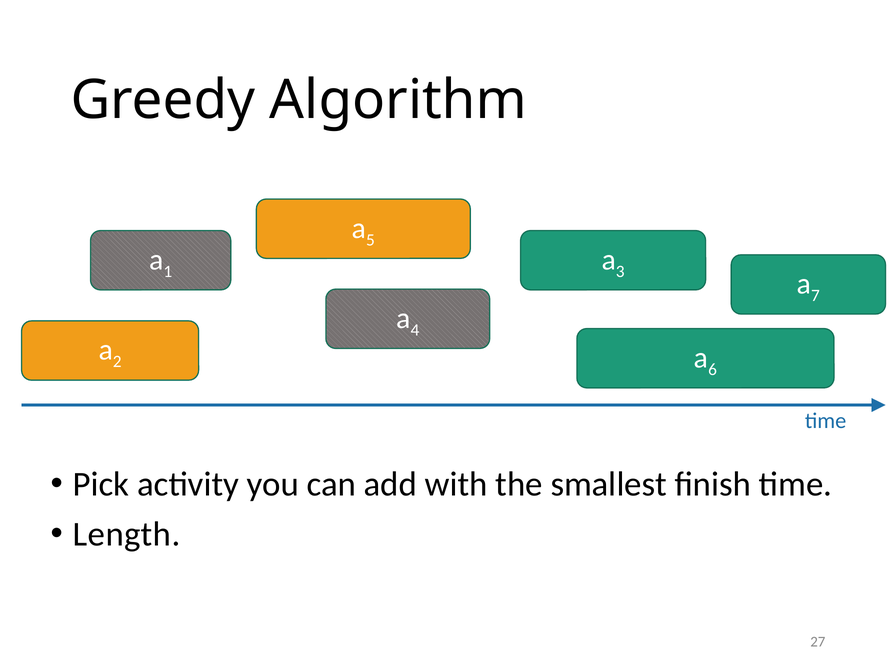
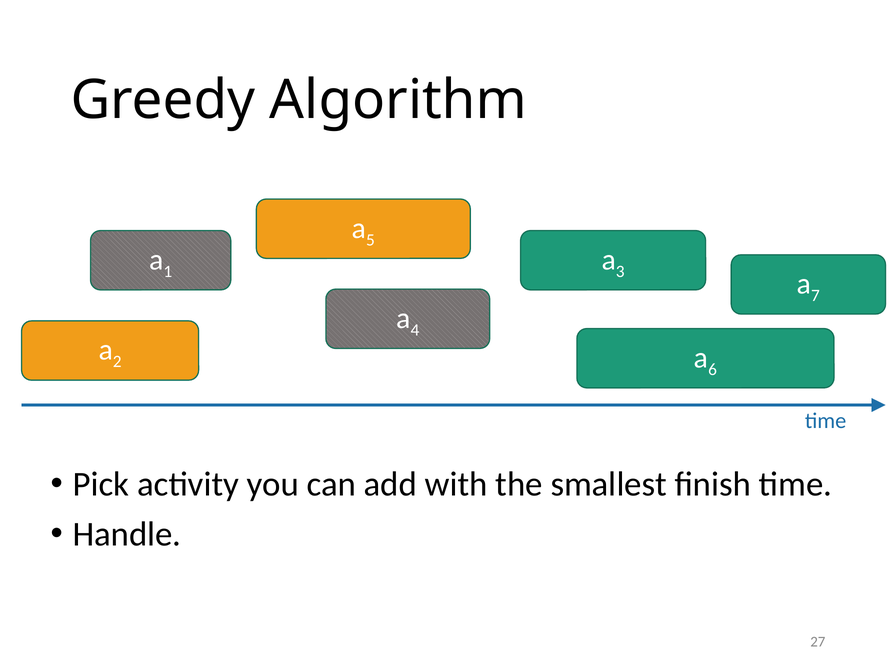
Length: Length -> Handle
